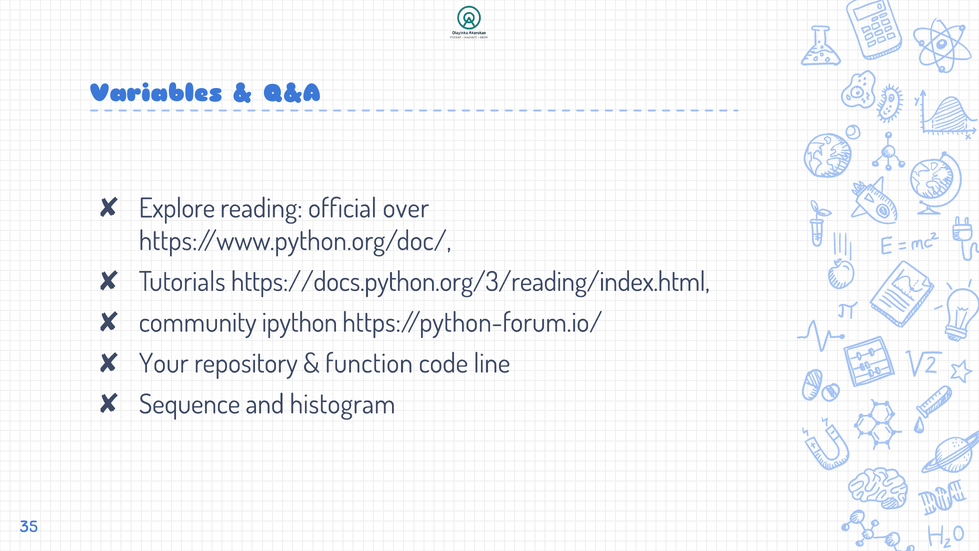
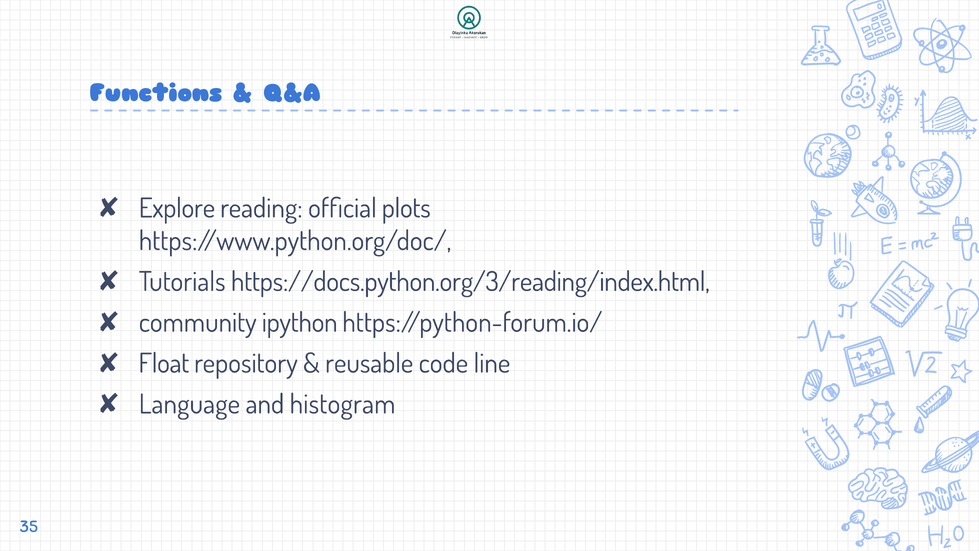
Variables: Variables -> Functions
over: over -> plots
Your: Your -> Float
function: function -> reusable
Sequence: Sequence -> Language
